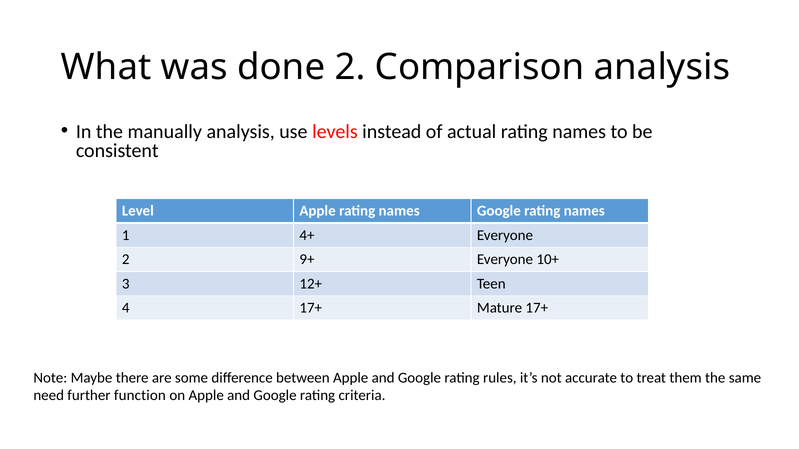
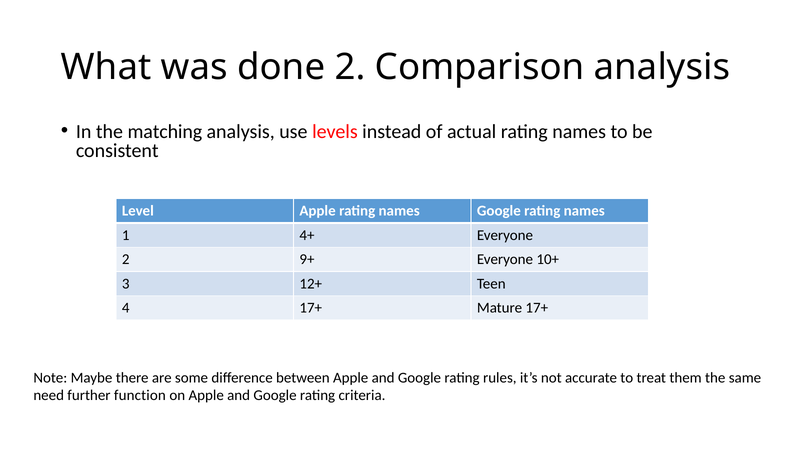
manually: manually -> matching
